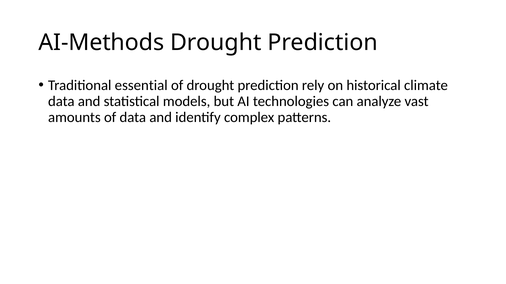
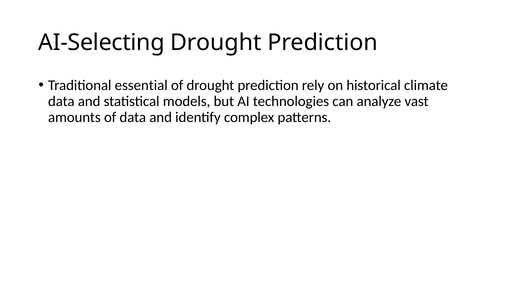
AI-Methods: AI-Methods -> AI-Selecting
